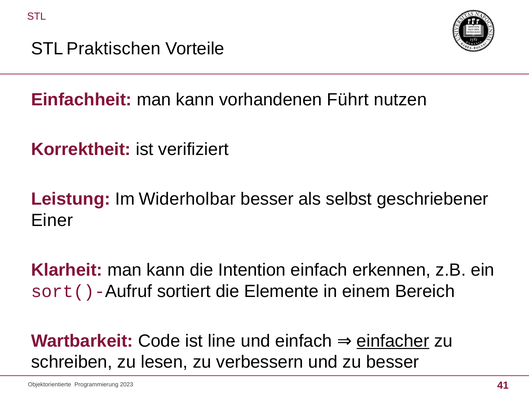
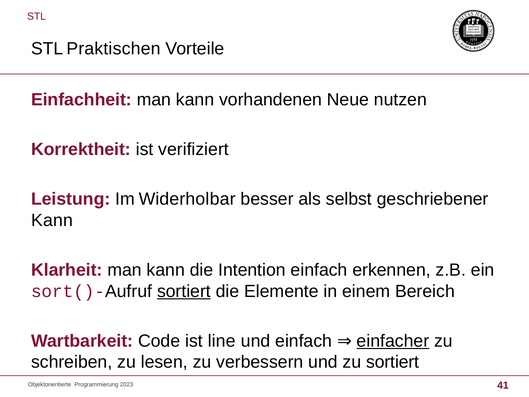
Führt: Führt -> Neue
Einer at (52, 220): Einer -> Kann
sortiert at (184, 291) underline: none -> present
zu besser: besser -> sortiert
